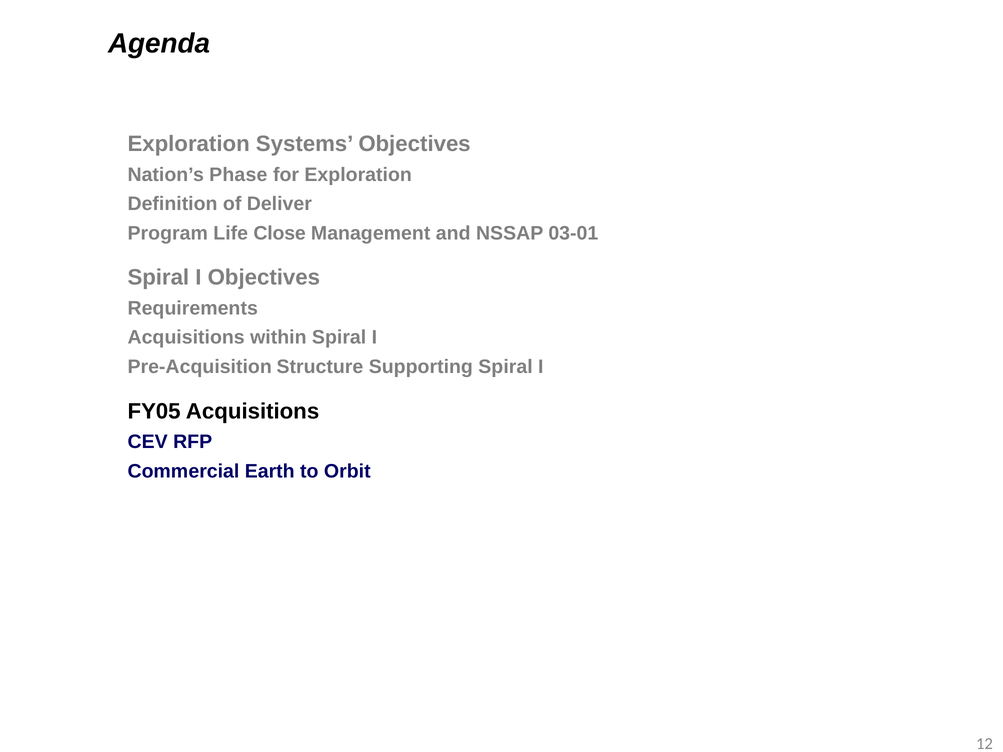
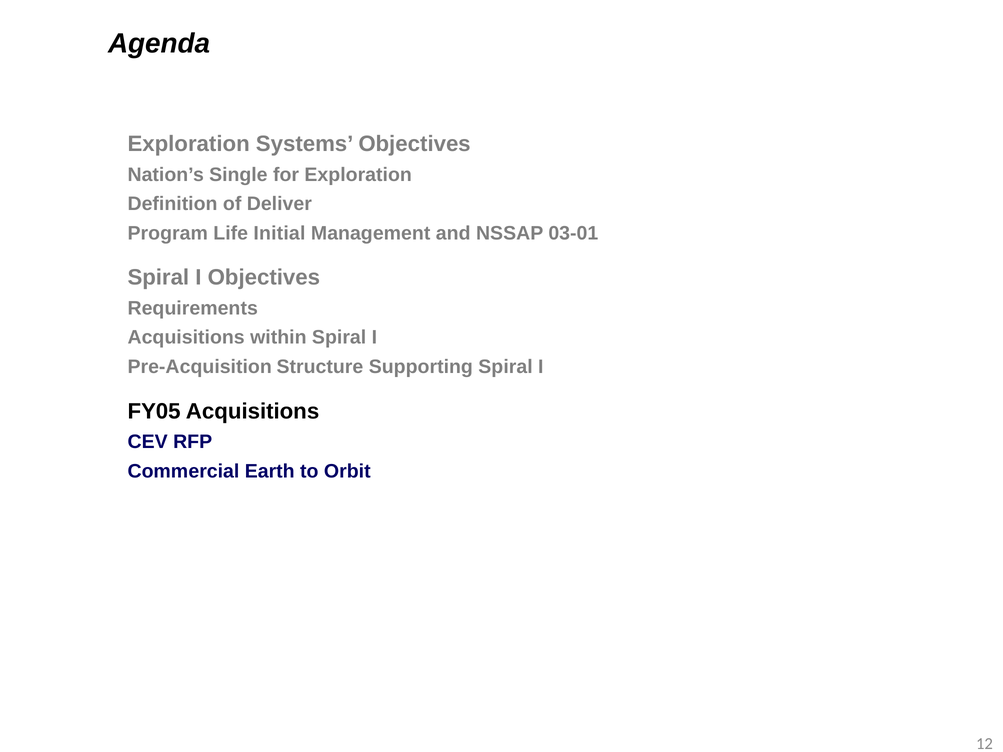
Phase: Phase -> Single
Close: Close -> Initial
